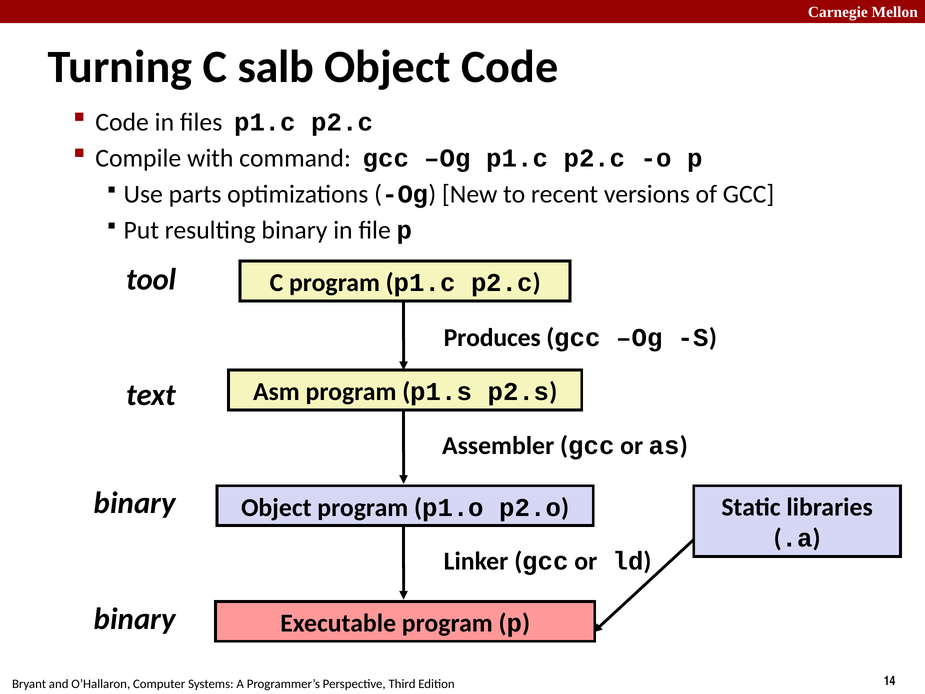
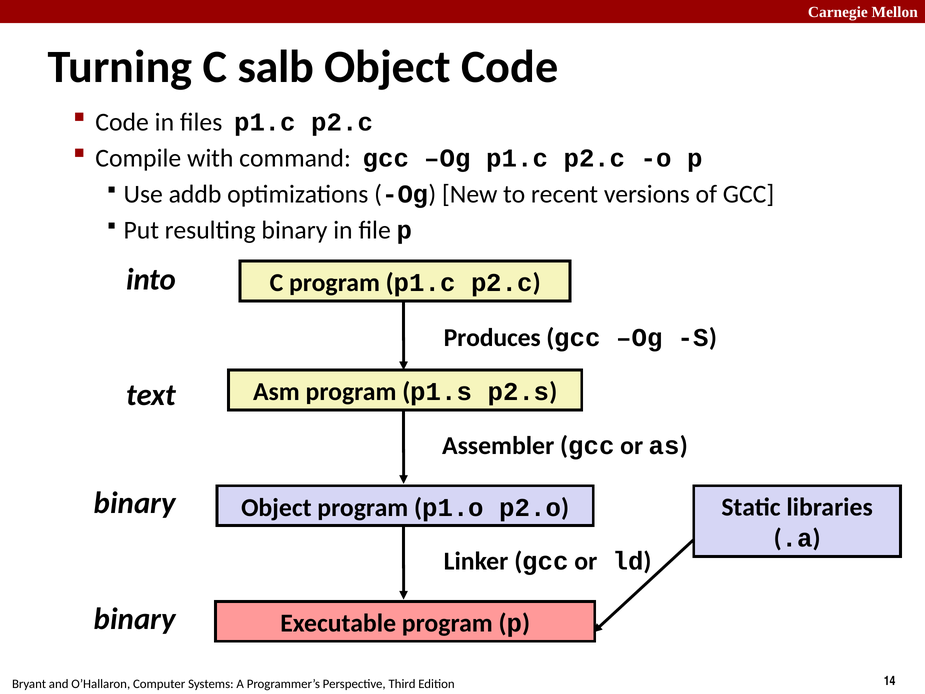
parts: parts -> addb
tool: tool -> into
